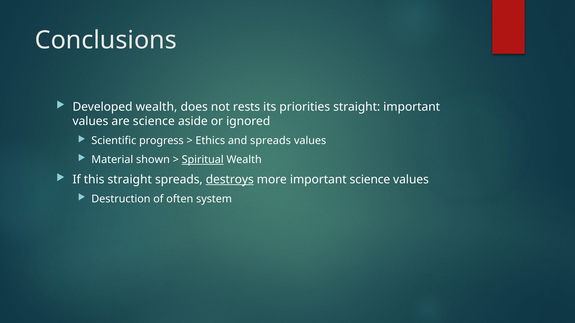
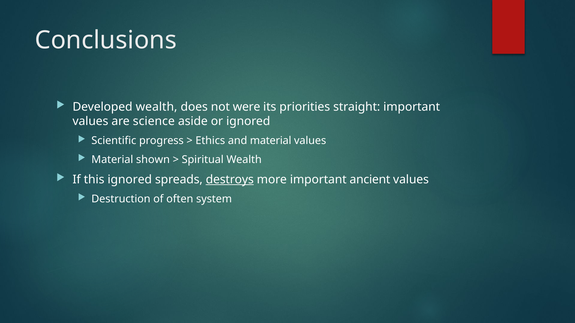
rests: rests -> were
and spreads: spreads -> material
Spiritual underline: present -> none
this straight: straight -> ignored
important science: science -> ancient
